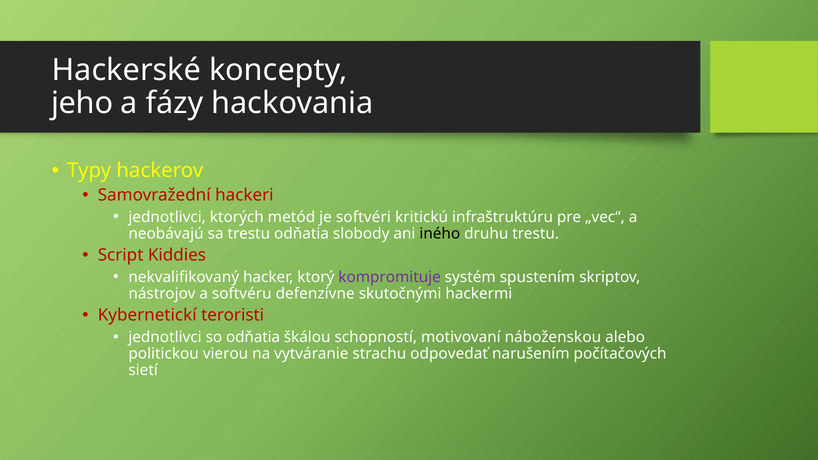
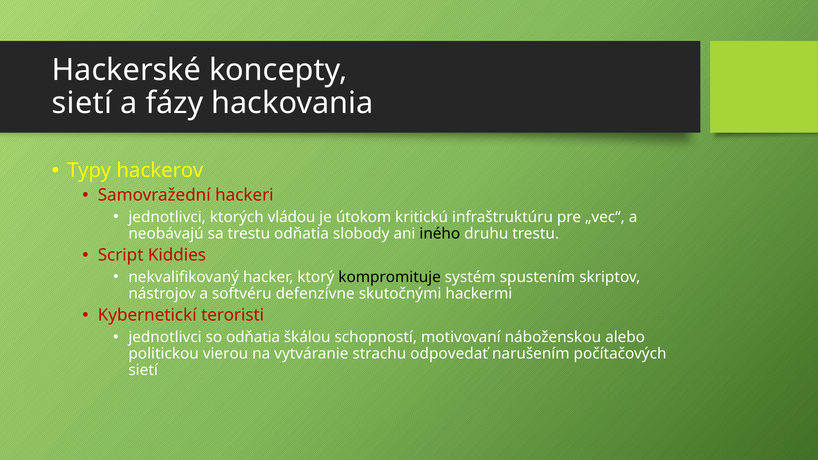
jeho at (82, 103): jeho -> sietí
metód: metód -> vládou
softvéri: softvéri -> útokom
kompromituje colour: purple -> black
